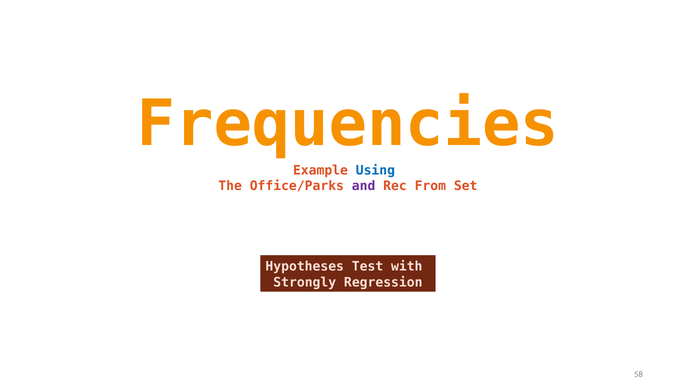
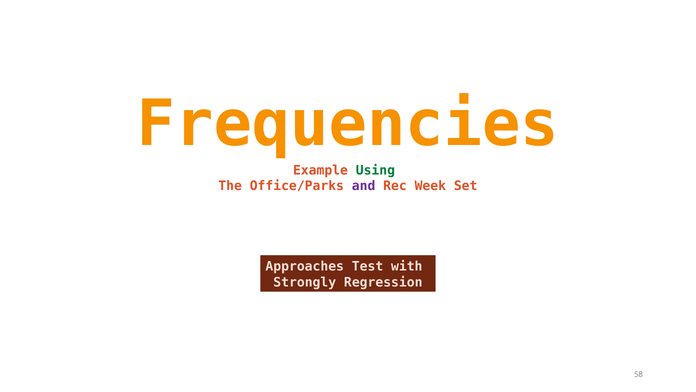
Using colour: blue -> green
From: From -> Week
Hypotheses: Hypotheses -> Approaches
